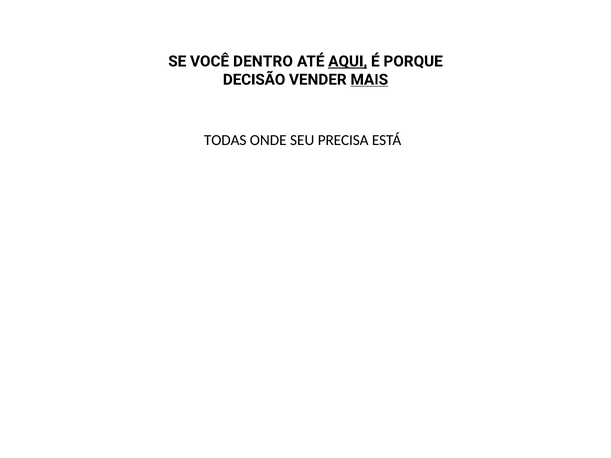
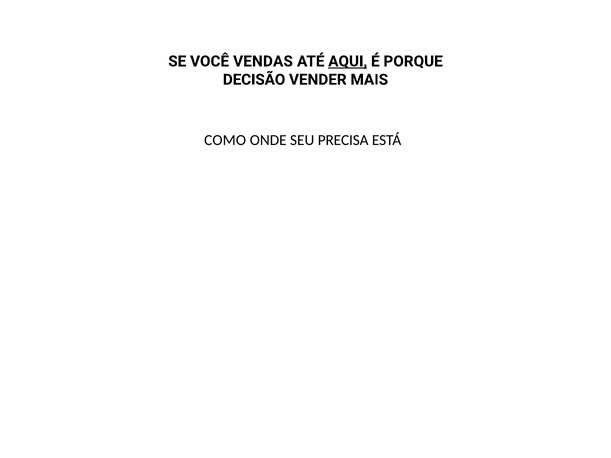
DENTRO: DENTRO -> VENDAS
MAIS underline: present -> none
TODAS: TODAS -> COMO
